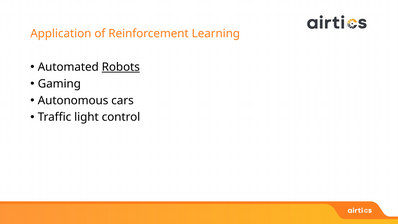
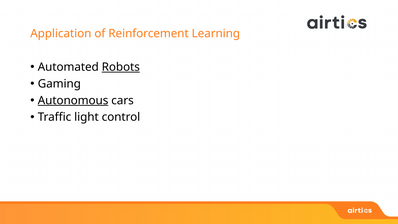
Autonomous underline: none -> present
